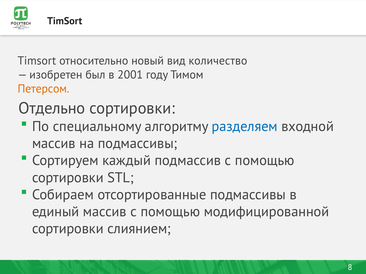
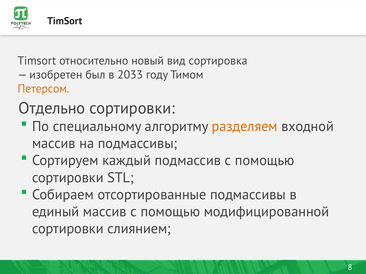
количество: количество -> сортировка
2001: 2001 -> 2033
разделяем colour: blue -> orange
